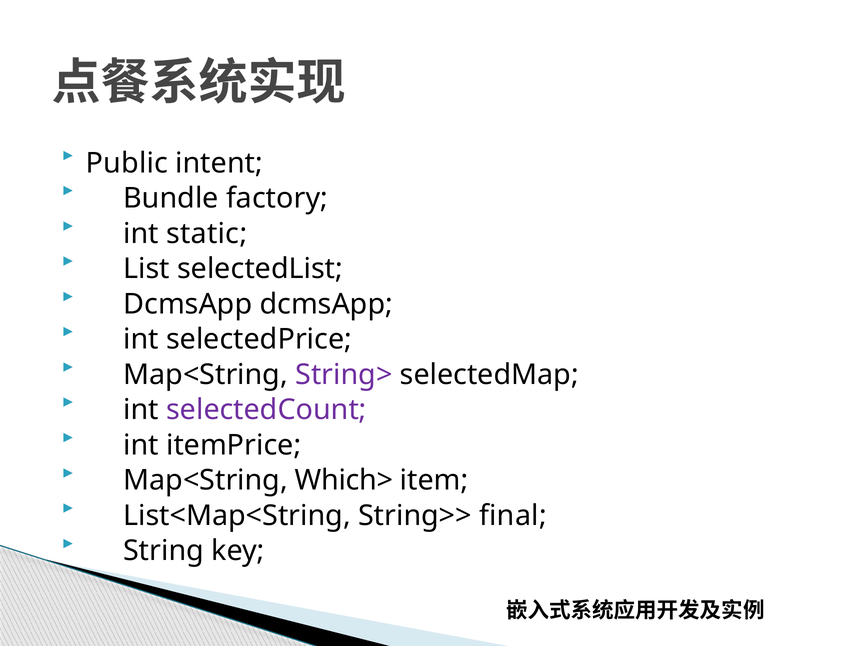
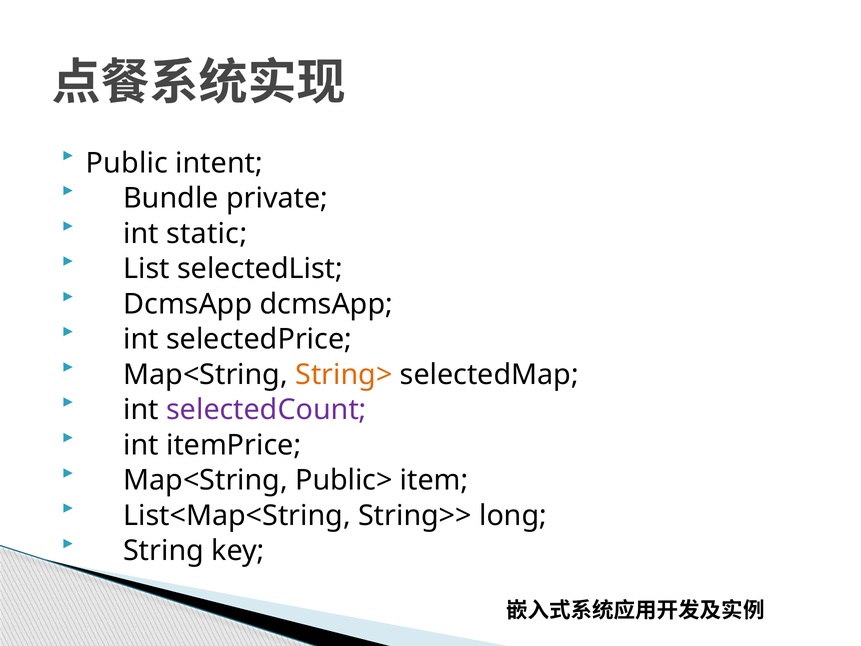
factory: factory -> private
String> colour: purple -> orange
Which>: Which> -> Public>
final: final -> long
